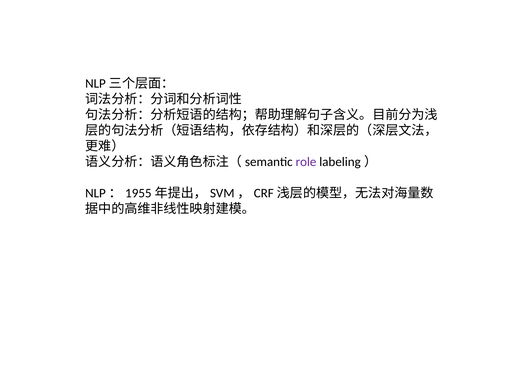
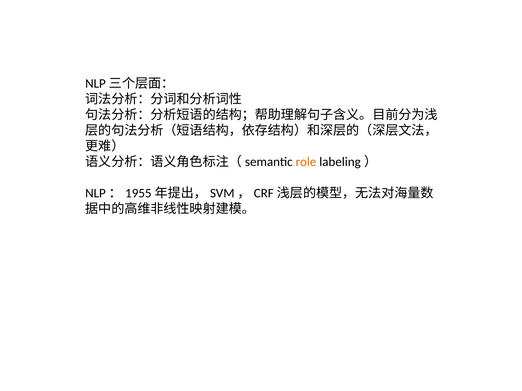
role colour: purple -> orange
